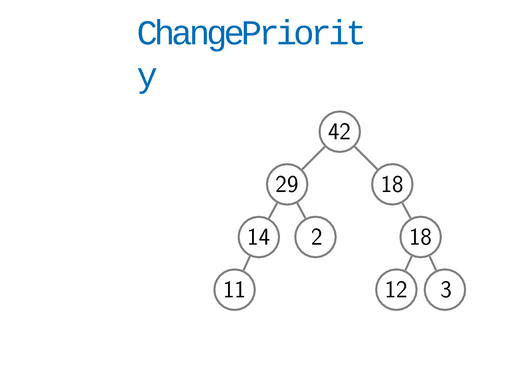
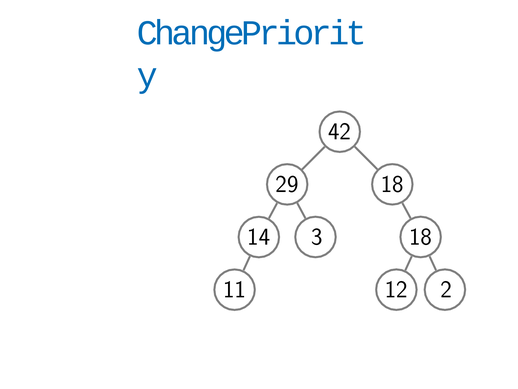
2: 2 -> 3
3: 3 -> 2
